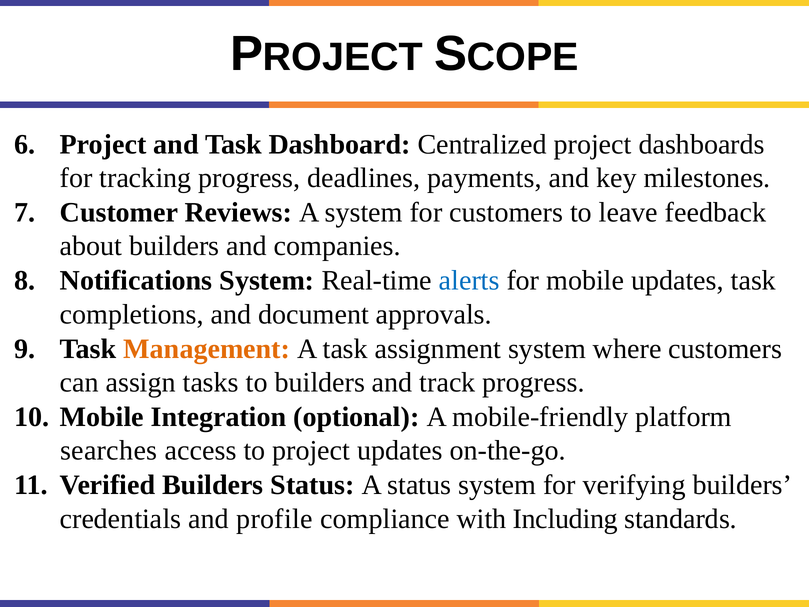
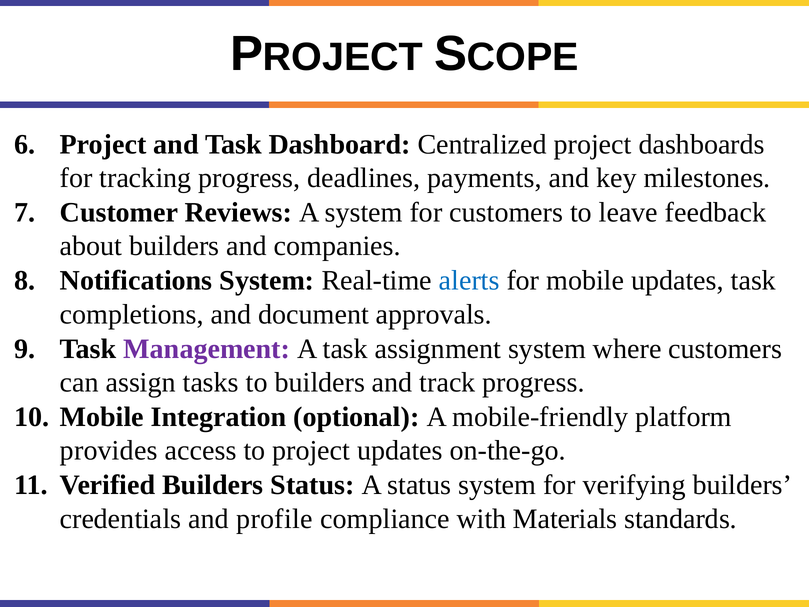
Management colour: orange -> purple
searches: searches -> provides
Including: Including -> Materials
